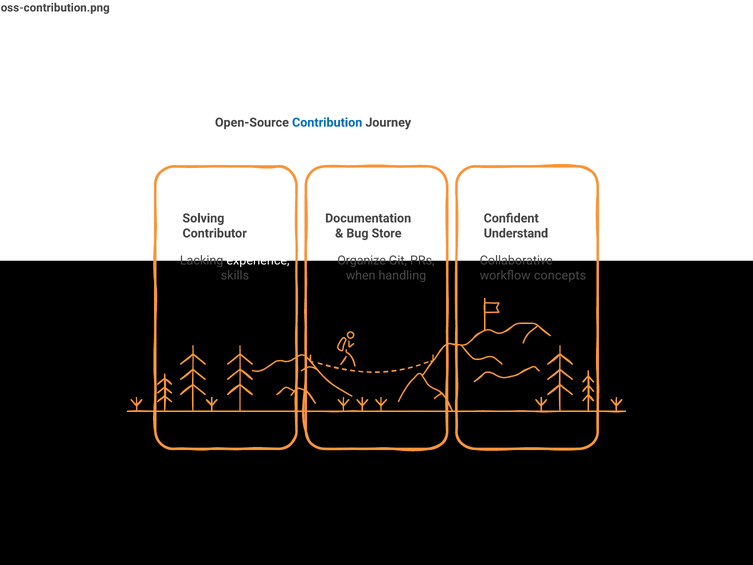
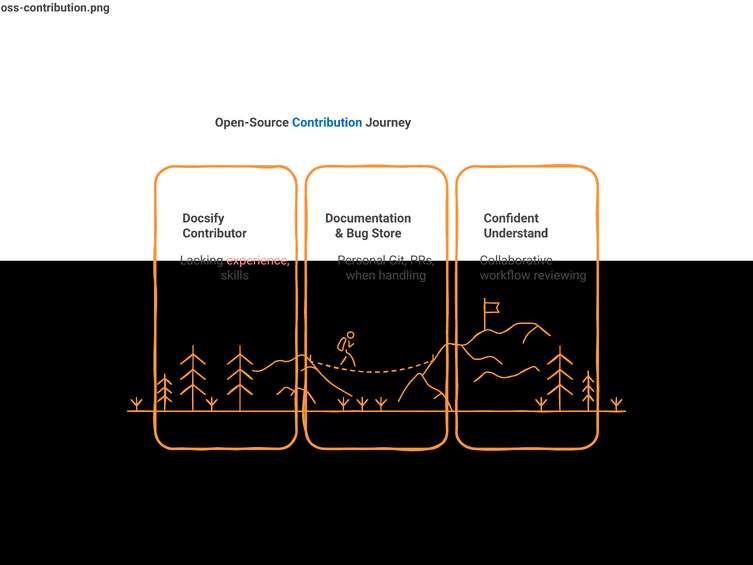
Solving: Solving -> Docsify
experience colour: white -> pink
Organize: Organize -> Personal
concepts: concepts -> reviewing
